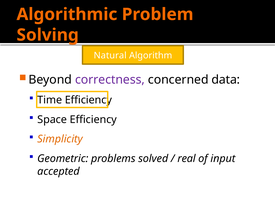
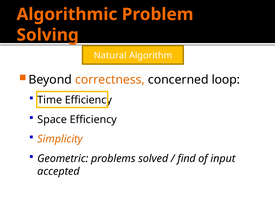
correctness colour: purple -> orange
data: data -> loop
real: real -> find
